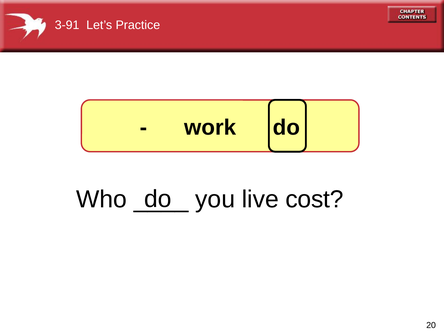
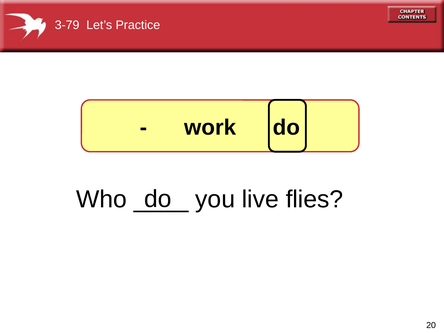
3-91: 3-91 -> 3-79
cost: cost -> flies
